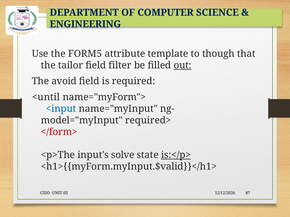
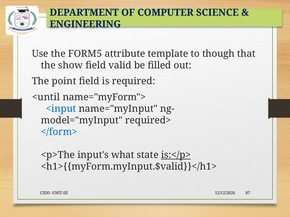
tailor: tailor -> show
filter: filter -> valid
out underline: present -> none
avoid: avoid -> point
</form> colour: red -> blue
solve: solve -> what
